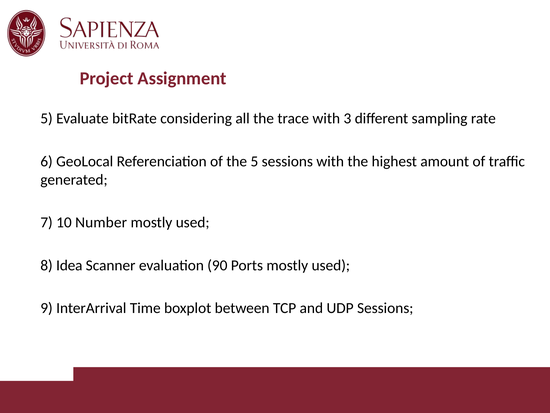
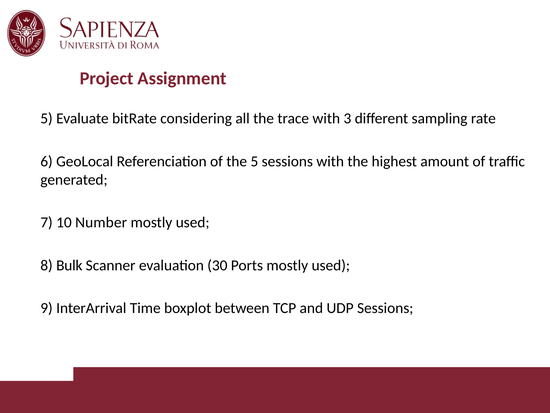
Idea: Idea -> Bulk
90: 90 -> 30
